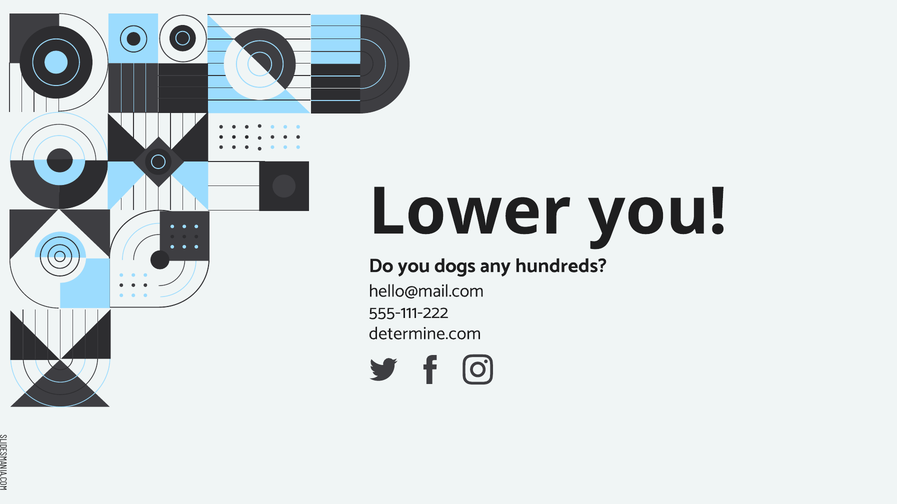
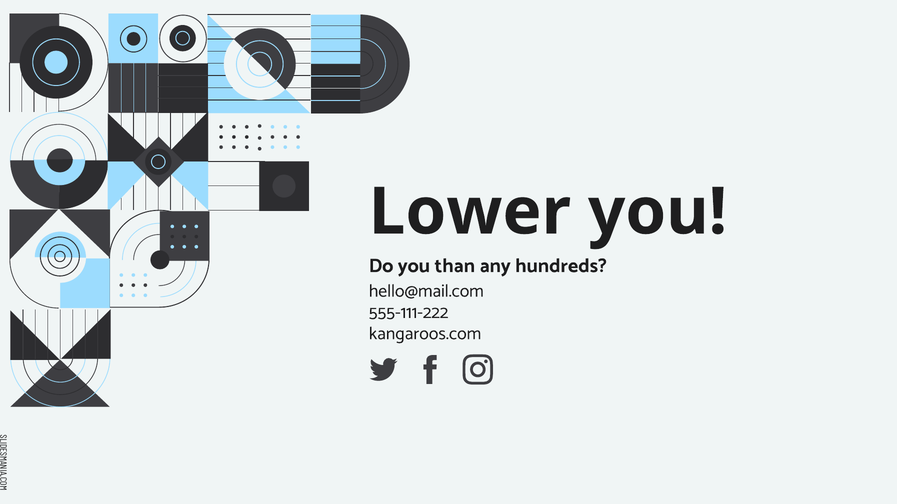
dogs: dogs -> than
determine.com: determine.com -> kangaroos.com
